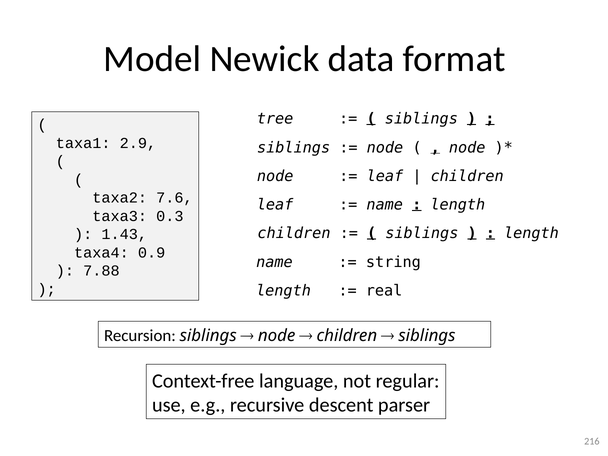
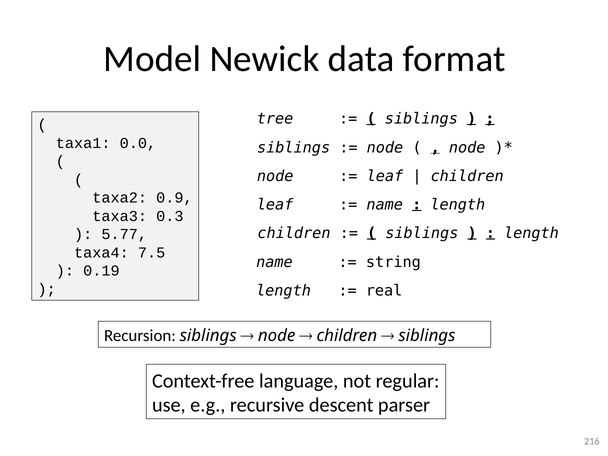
2.9: 2.9 -> 0.0
7.6: 7.6 -> 0.9
1.43: 1.43 -> 5.77
0.9: 0.9 -> 7.5
7.88: 7.88 -> 0.19
